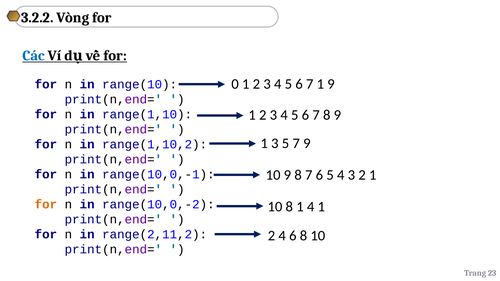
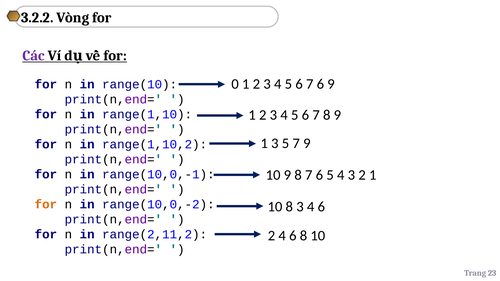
Các colour: blue -> purple
6 7 1: 1 -> 6
8 1: 1 -> 3
1 at (321, 207): 1 -> 6
